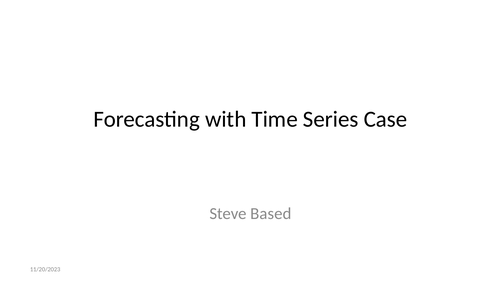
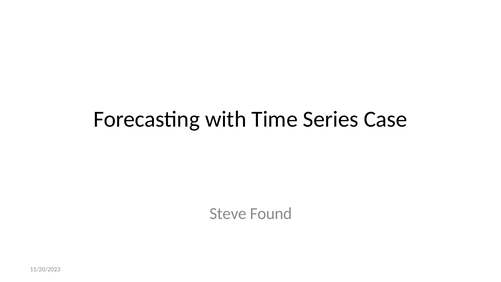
Based: Based -> Found
